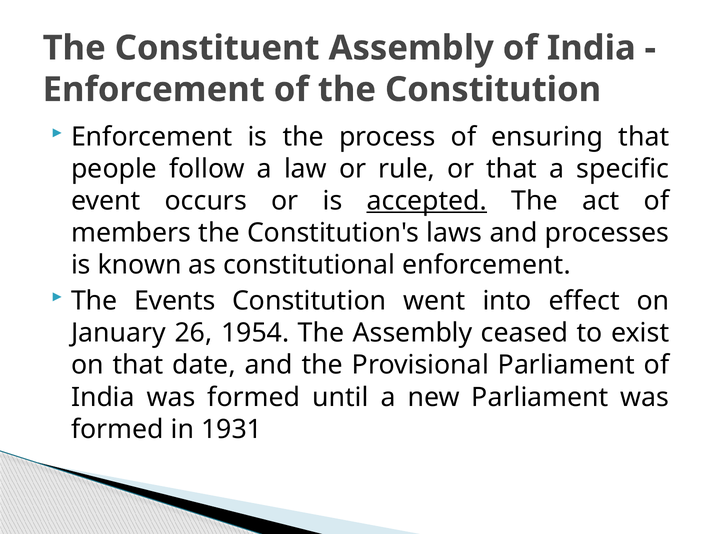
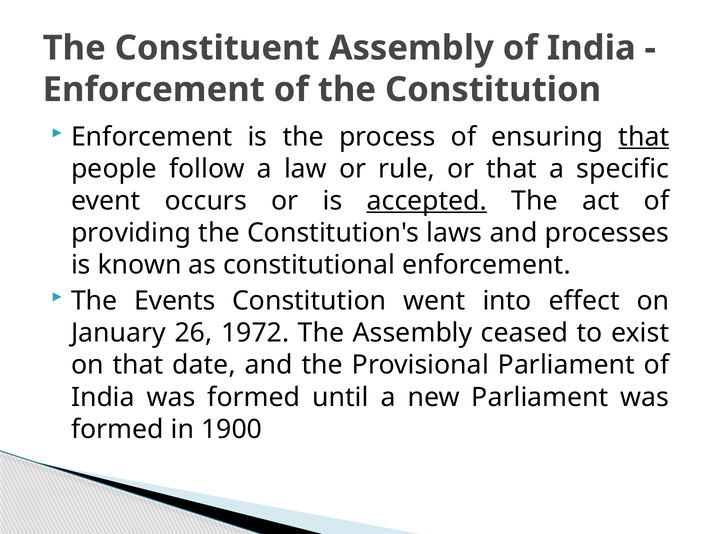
that at (644, 137) underline: none -> present
members: members -> providing
1954: 1954 -> 1972
1931: 1931 -> 1900
